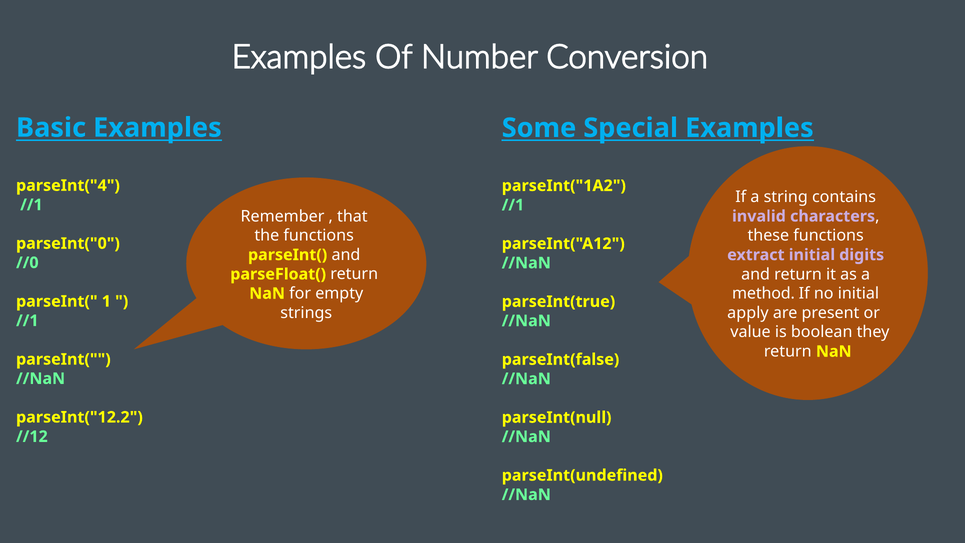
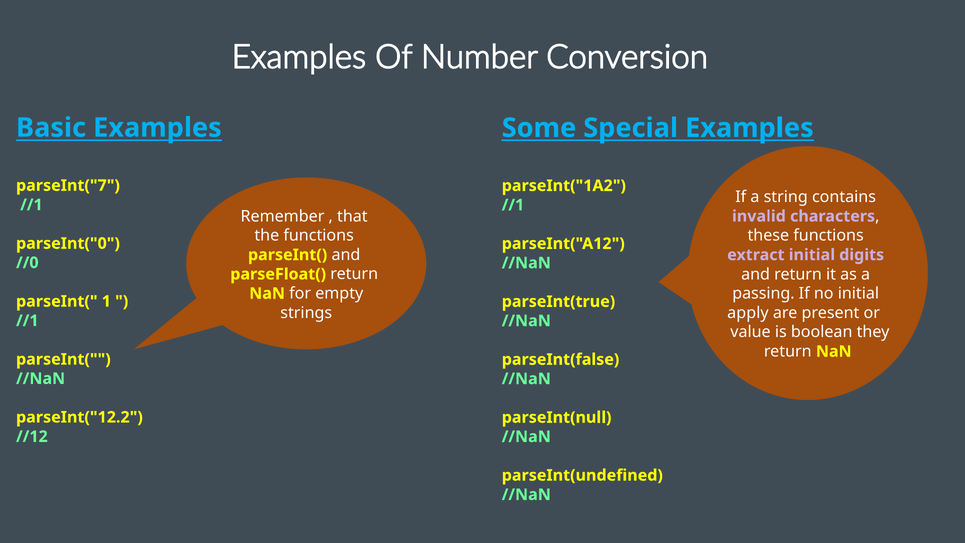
parseInt("4: parseInt("4 -> parseInt("7
method: method -> passing
